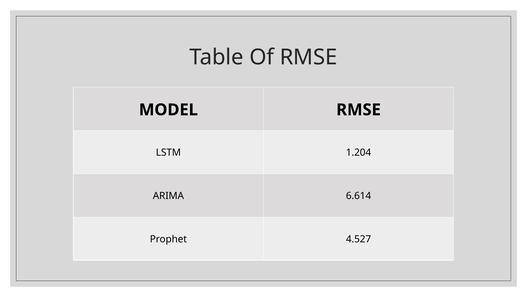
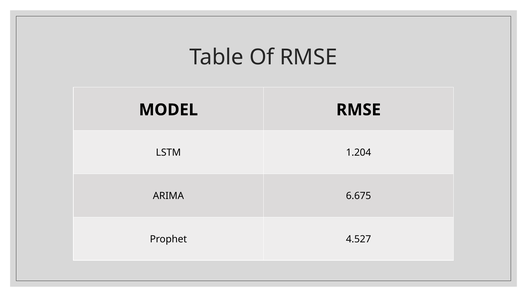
6.614: 6.614 -> 6.675
